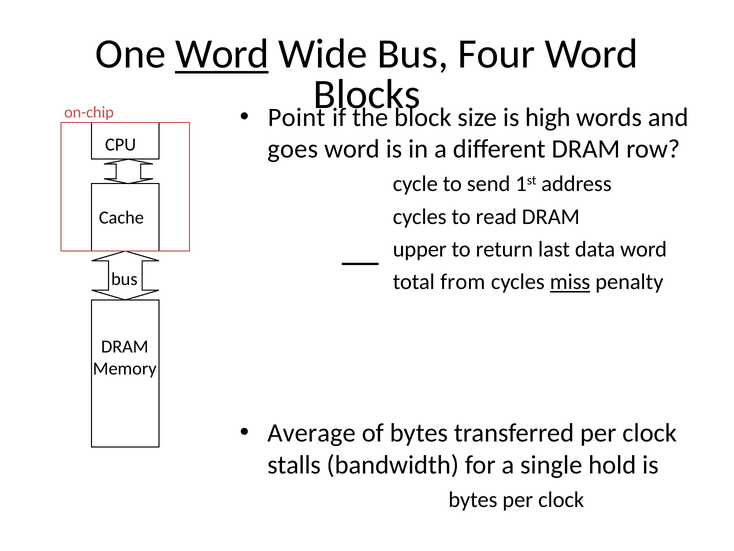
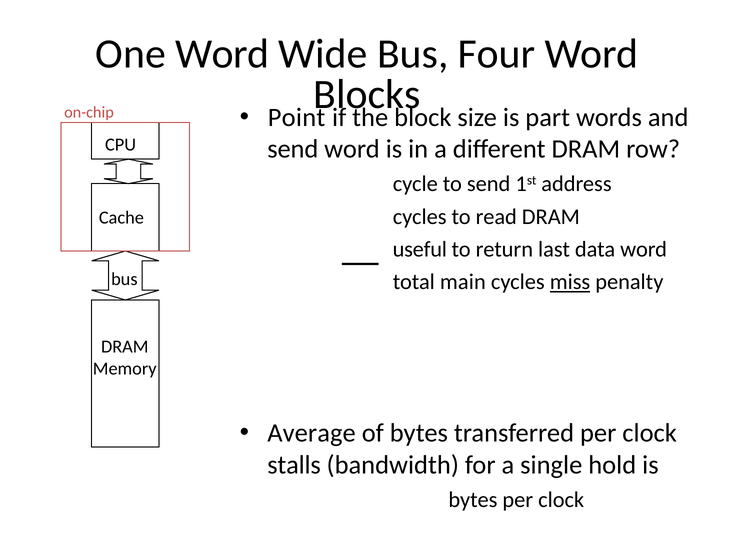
Word at (222, 54) underline: present -> none
high: high -> part
goes at (293, 149): goes -> send
upper: upper -> useful
from: from -> main
